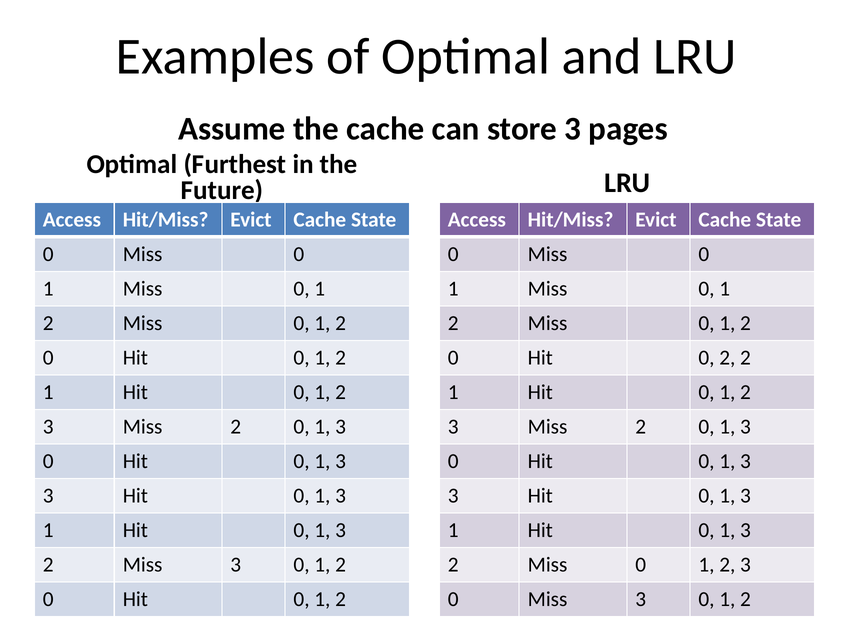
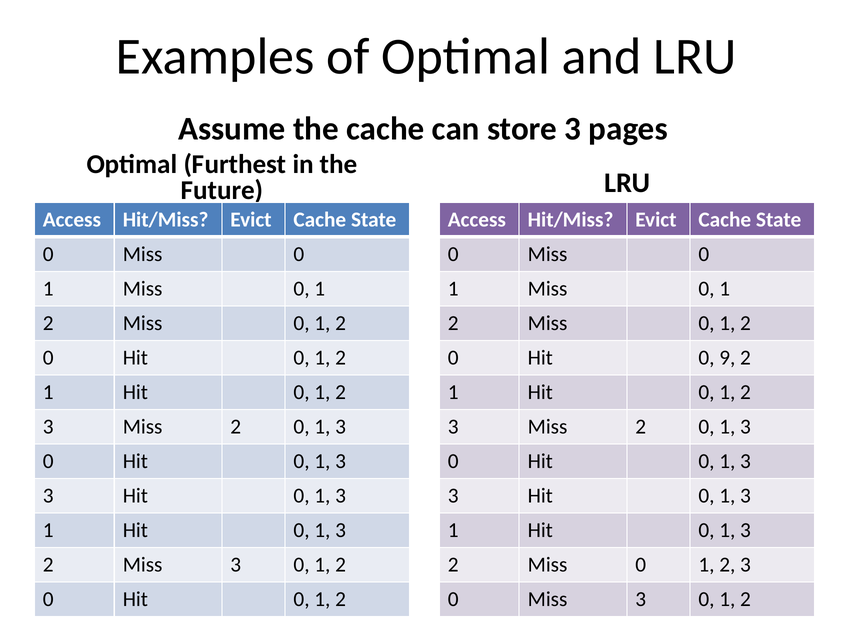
0 2: 2 -> 9
